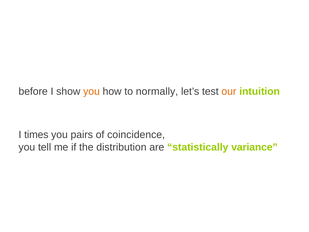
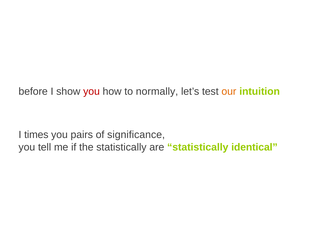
you at (91, 91) colour: orange -> red
coincidence: coincidence -> significance
the distribution: distribution -> statistically
variance: variance -> identical
